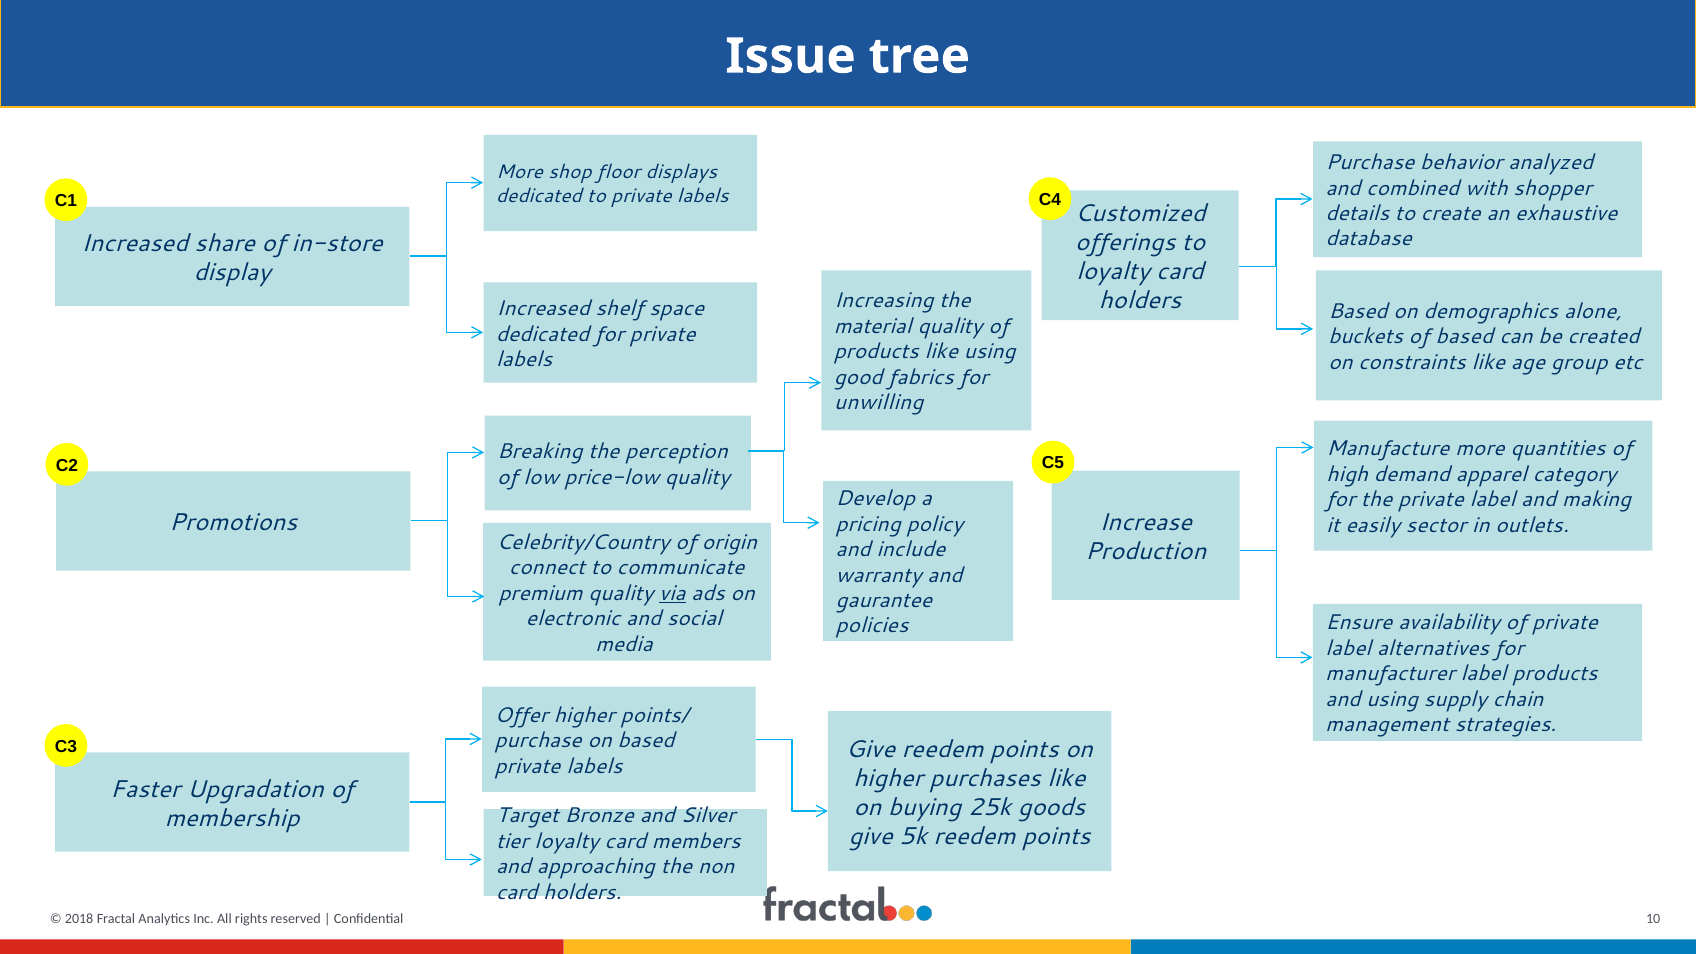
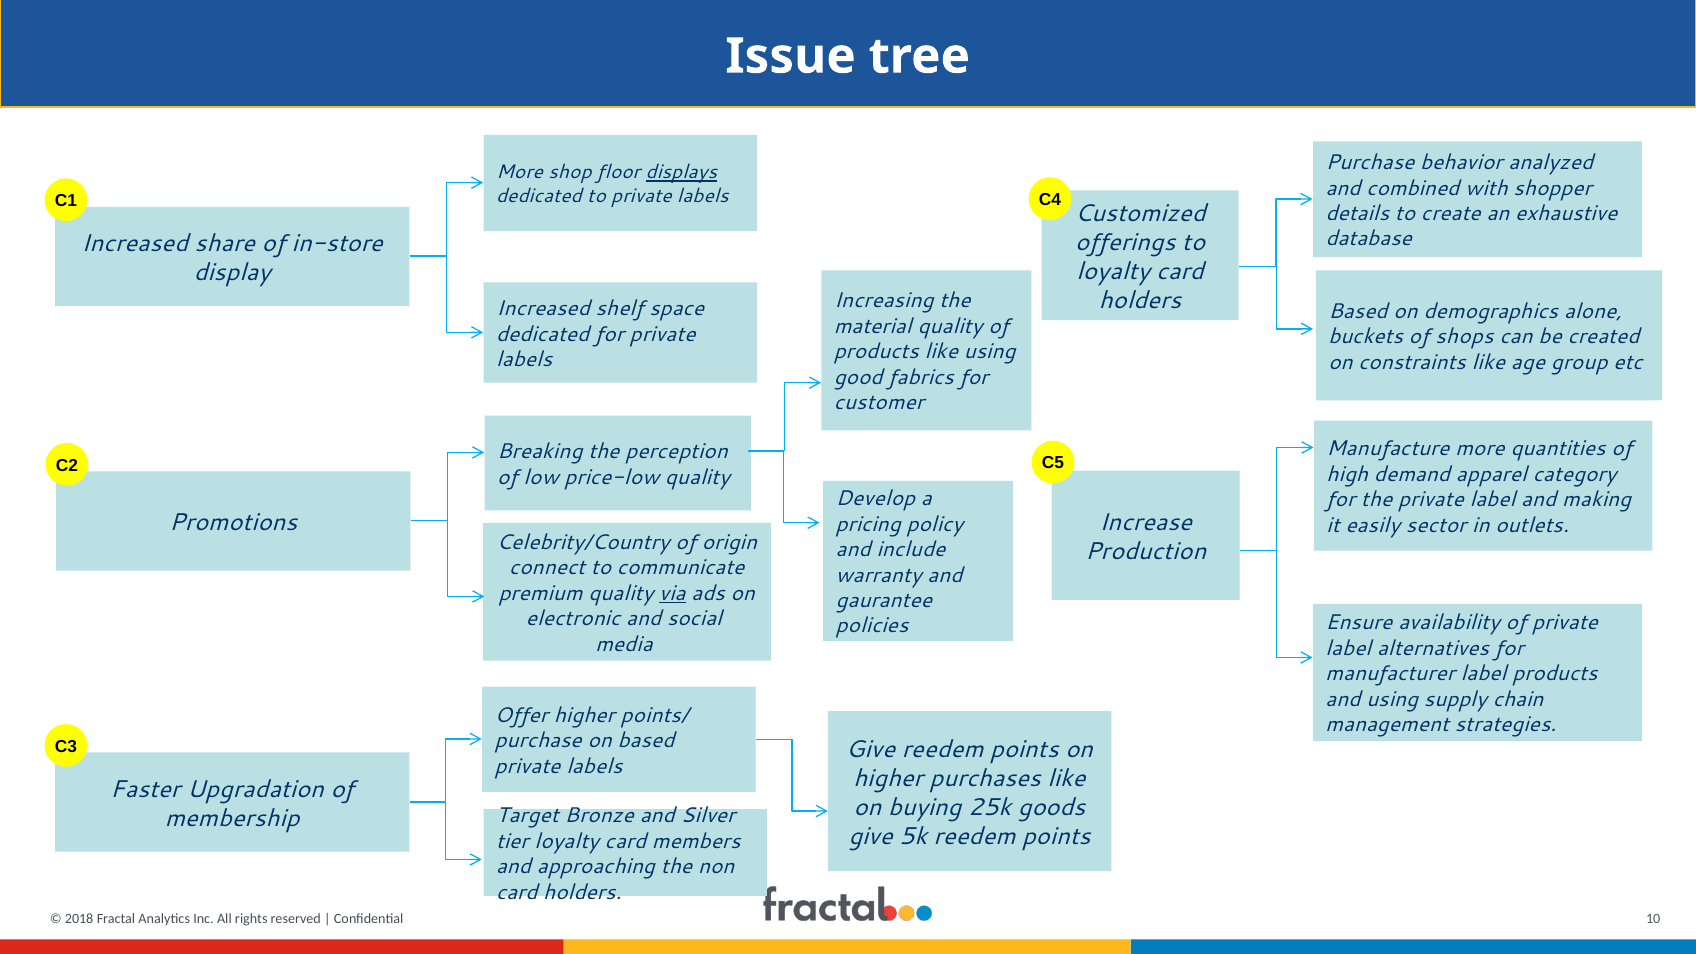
displays underline: none -> present
of based: based -> shops
unwilling: unwilling -> customer
